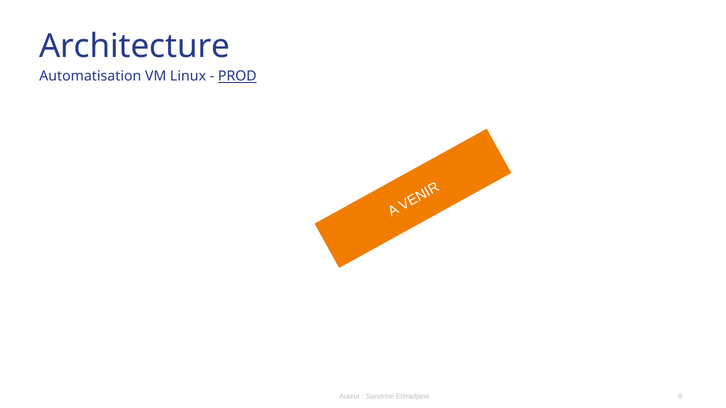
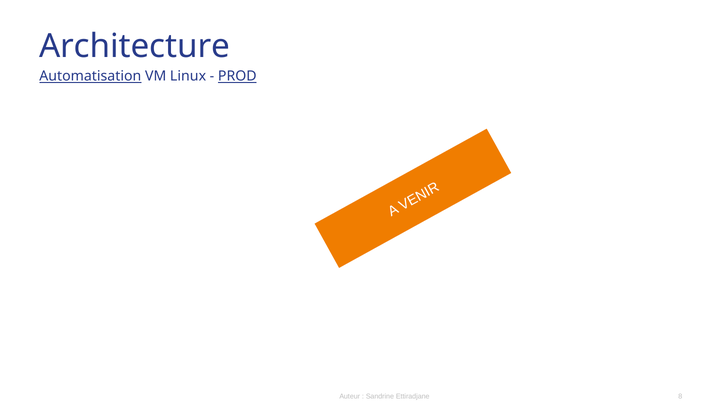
Automatisation underline: none -> present
